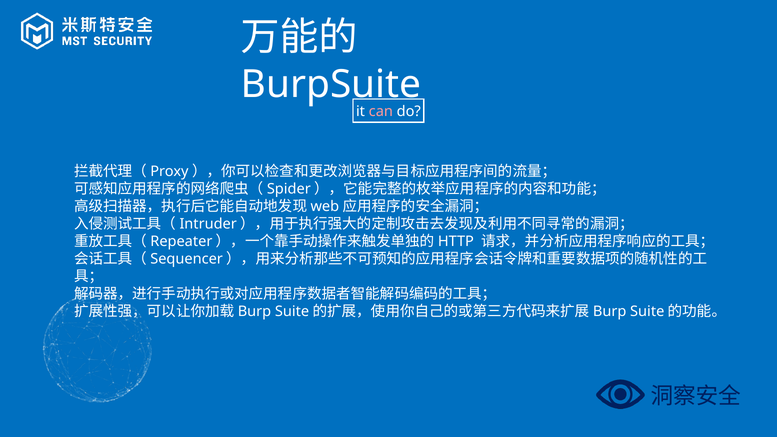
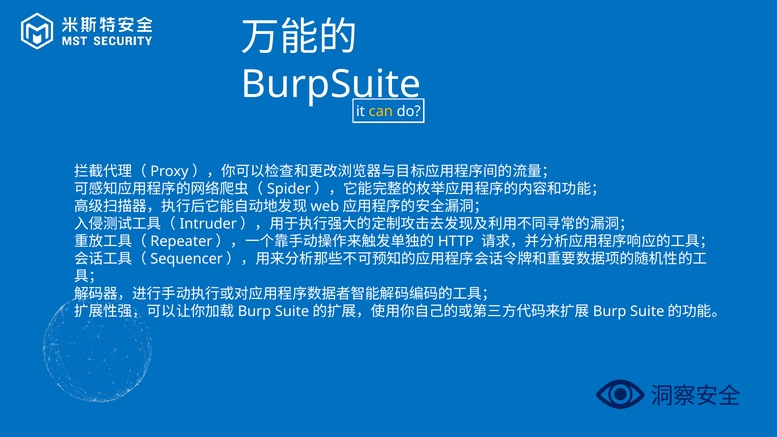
can colour: pink -> yellow
